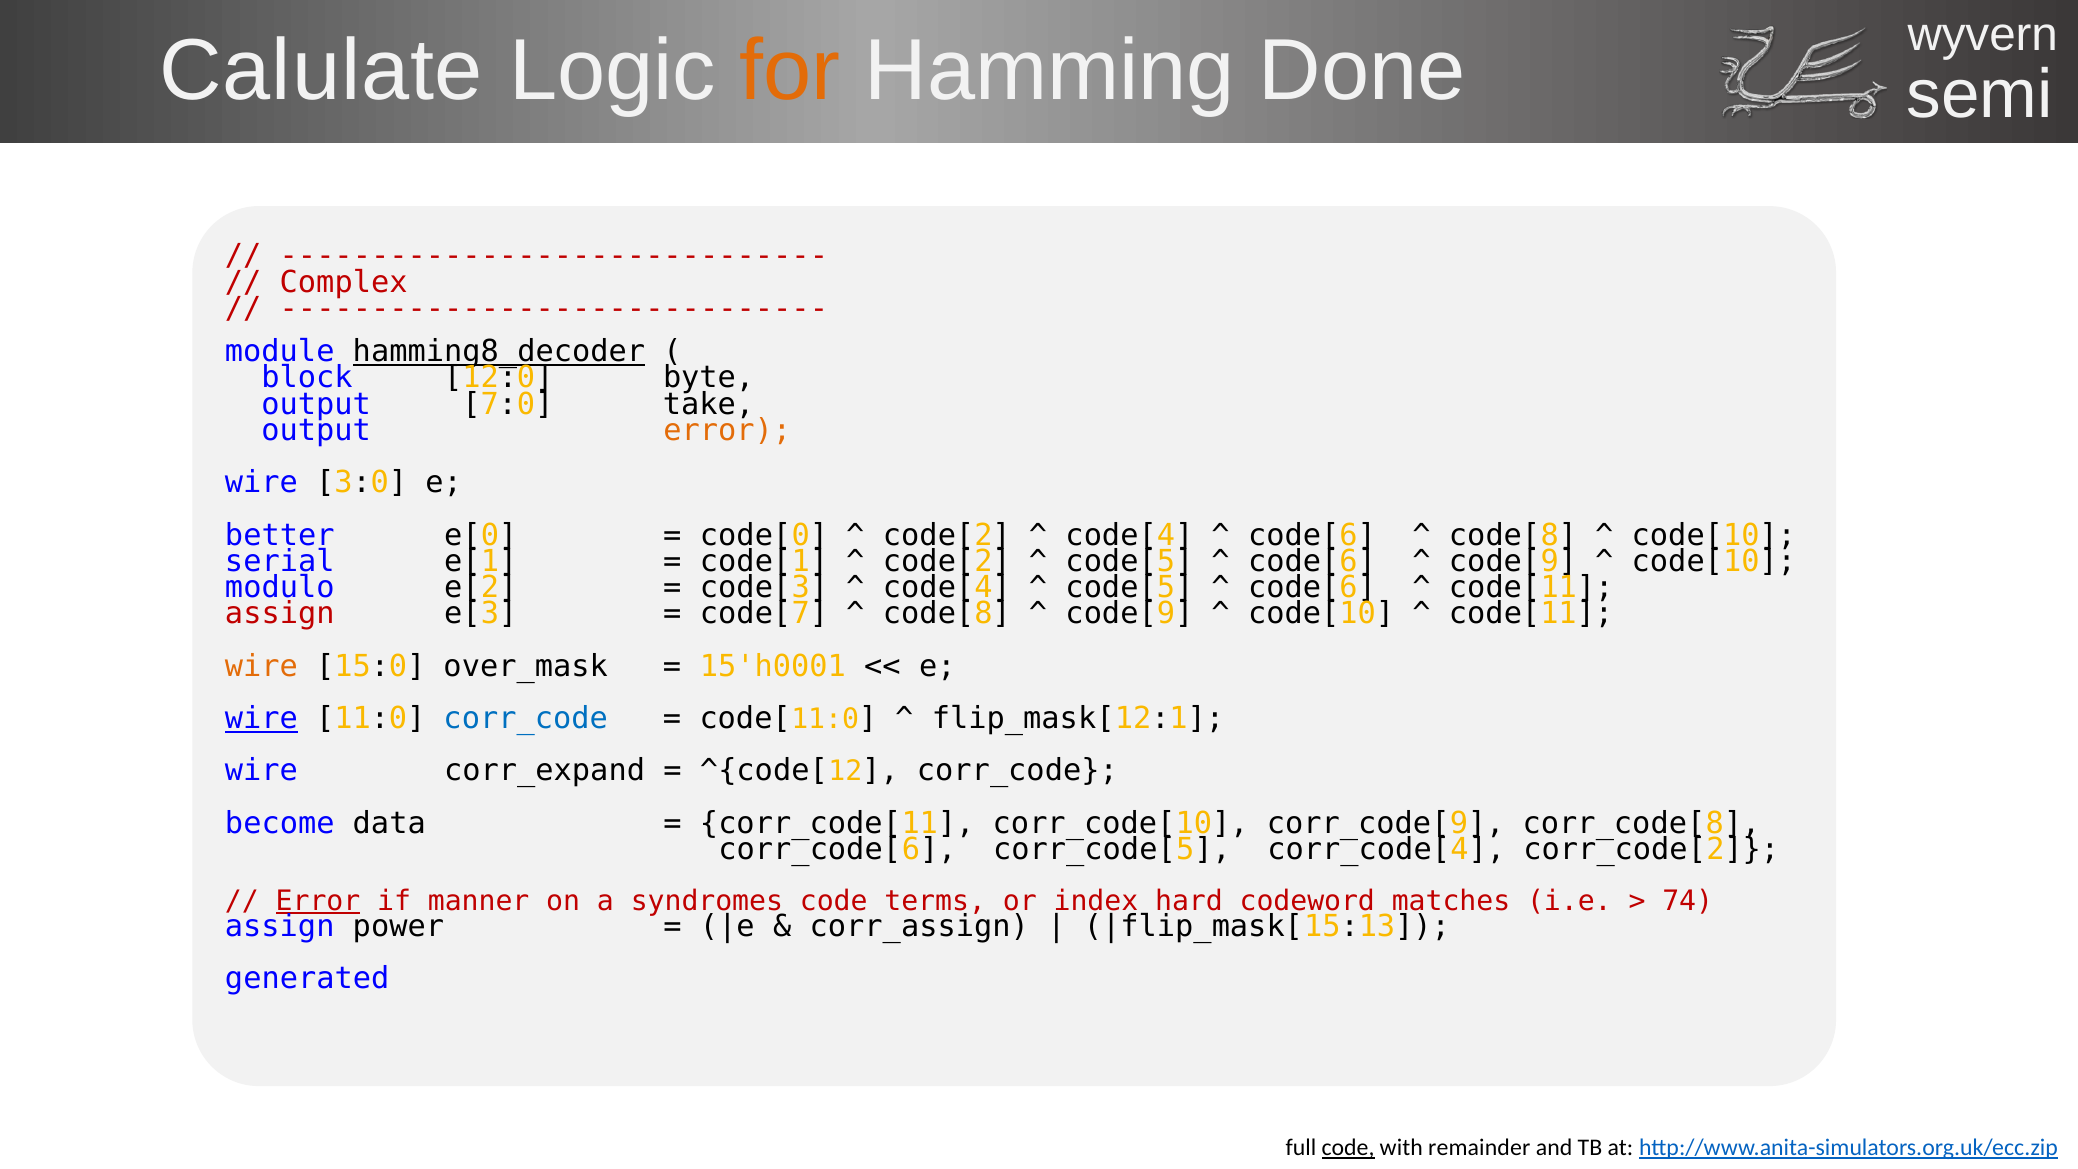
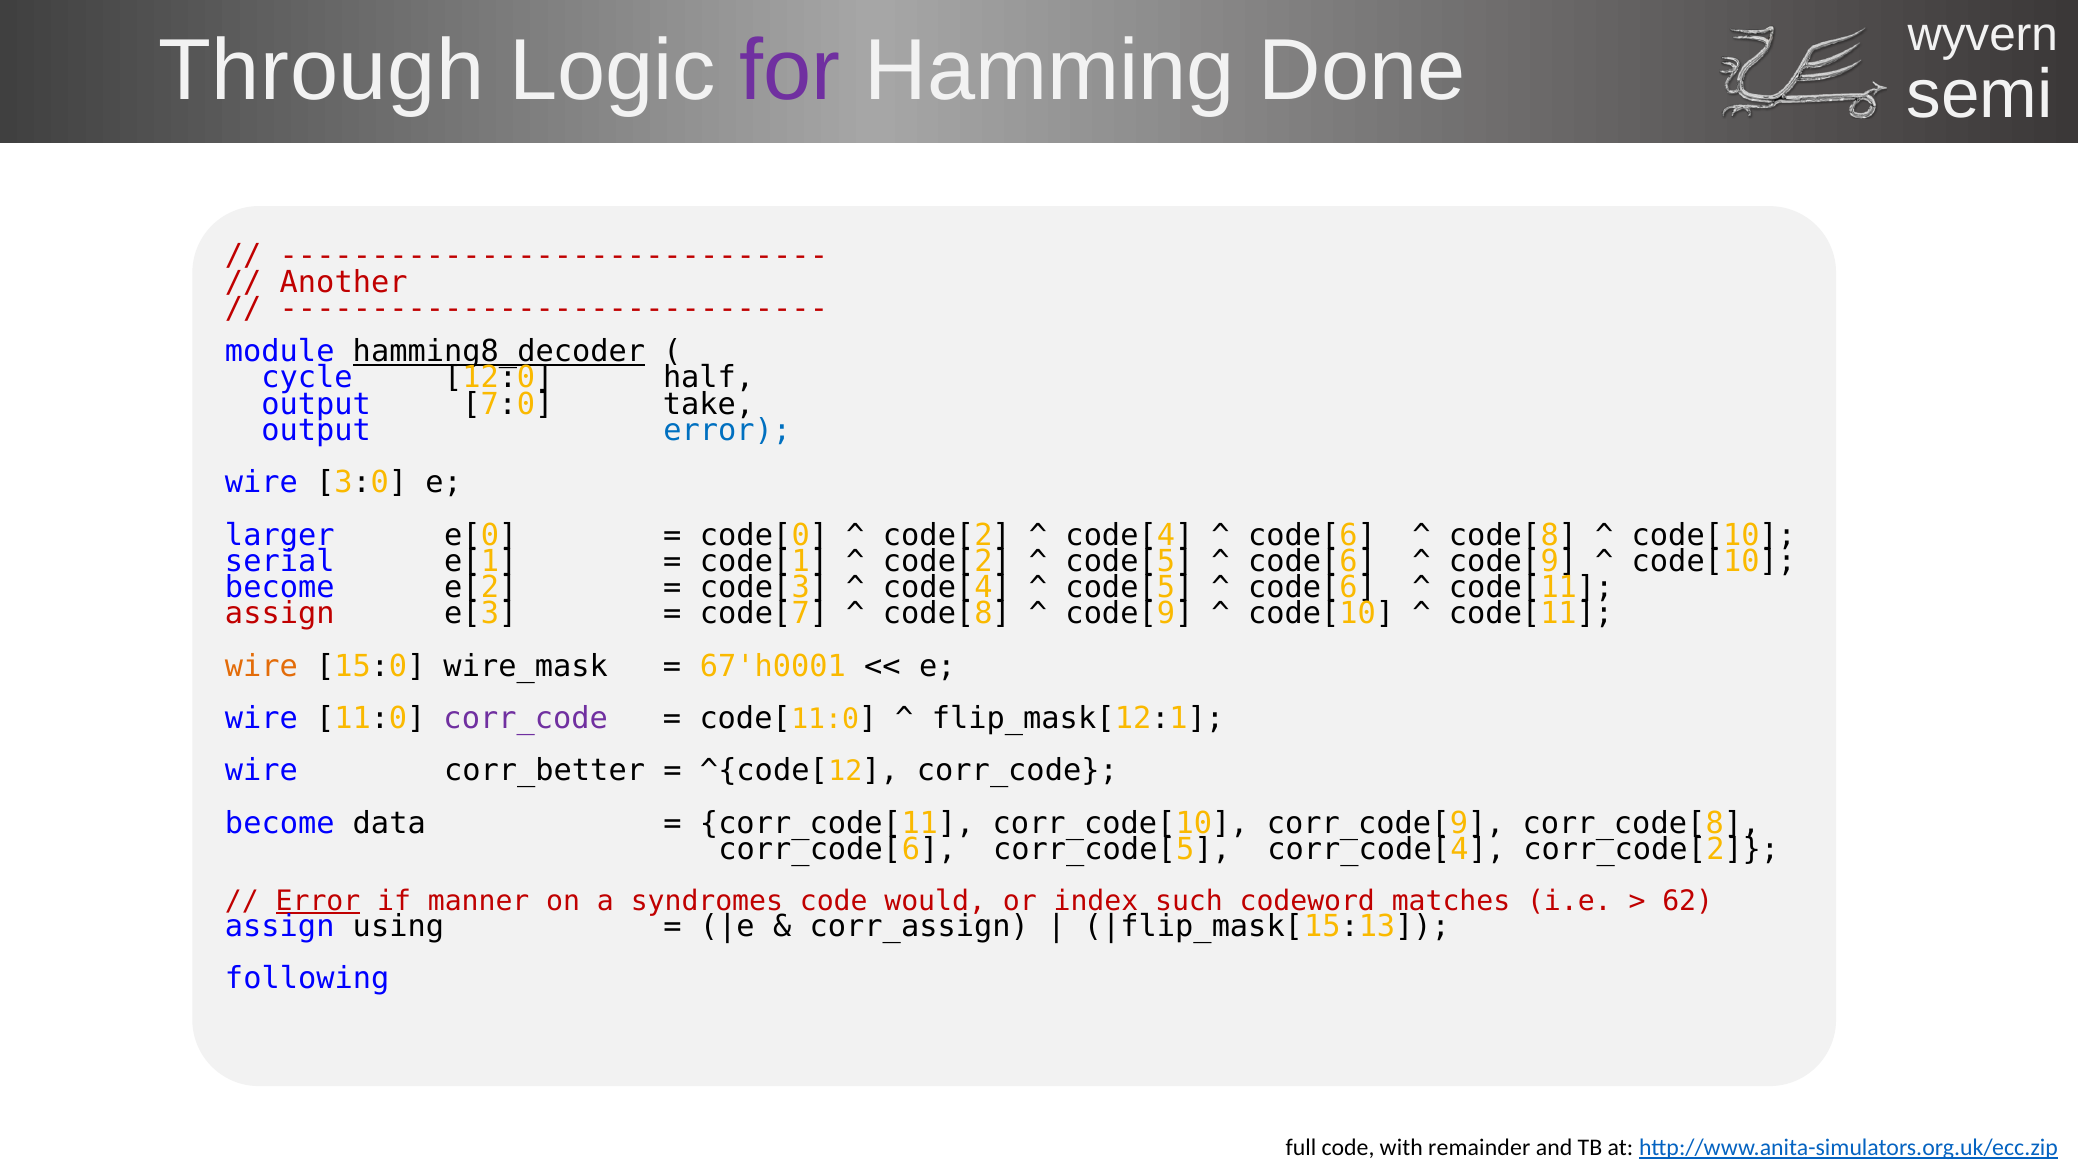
Calulate: Calulate -> Through
for colour: orange -> purple
Complex: Complex -> Another
block: block -> cycle
byte: byte -> half
error at (727, 430) colour: orange -> blue
better: better -> larger
modulo at (280, 587): modulo -> become
over_mask: over_mask -> wire_mask
15'h0001: 15'h0001 -> 67'h0001
wire at (261, 718) underline: present -> none
corr_code at (526, 718) colour: blue -> purple
corr_expand: corr_expand -> corr_better
terms: terms -> would
hard: hard -> such
74: 74 -> 62
power: power -> using
generated: generated -> following
code at (1348, 1148) underline: present -> none
